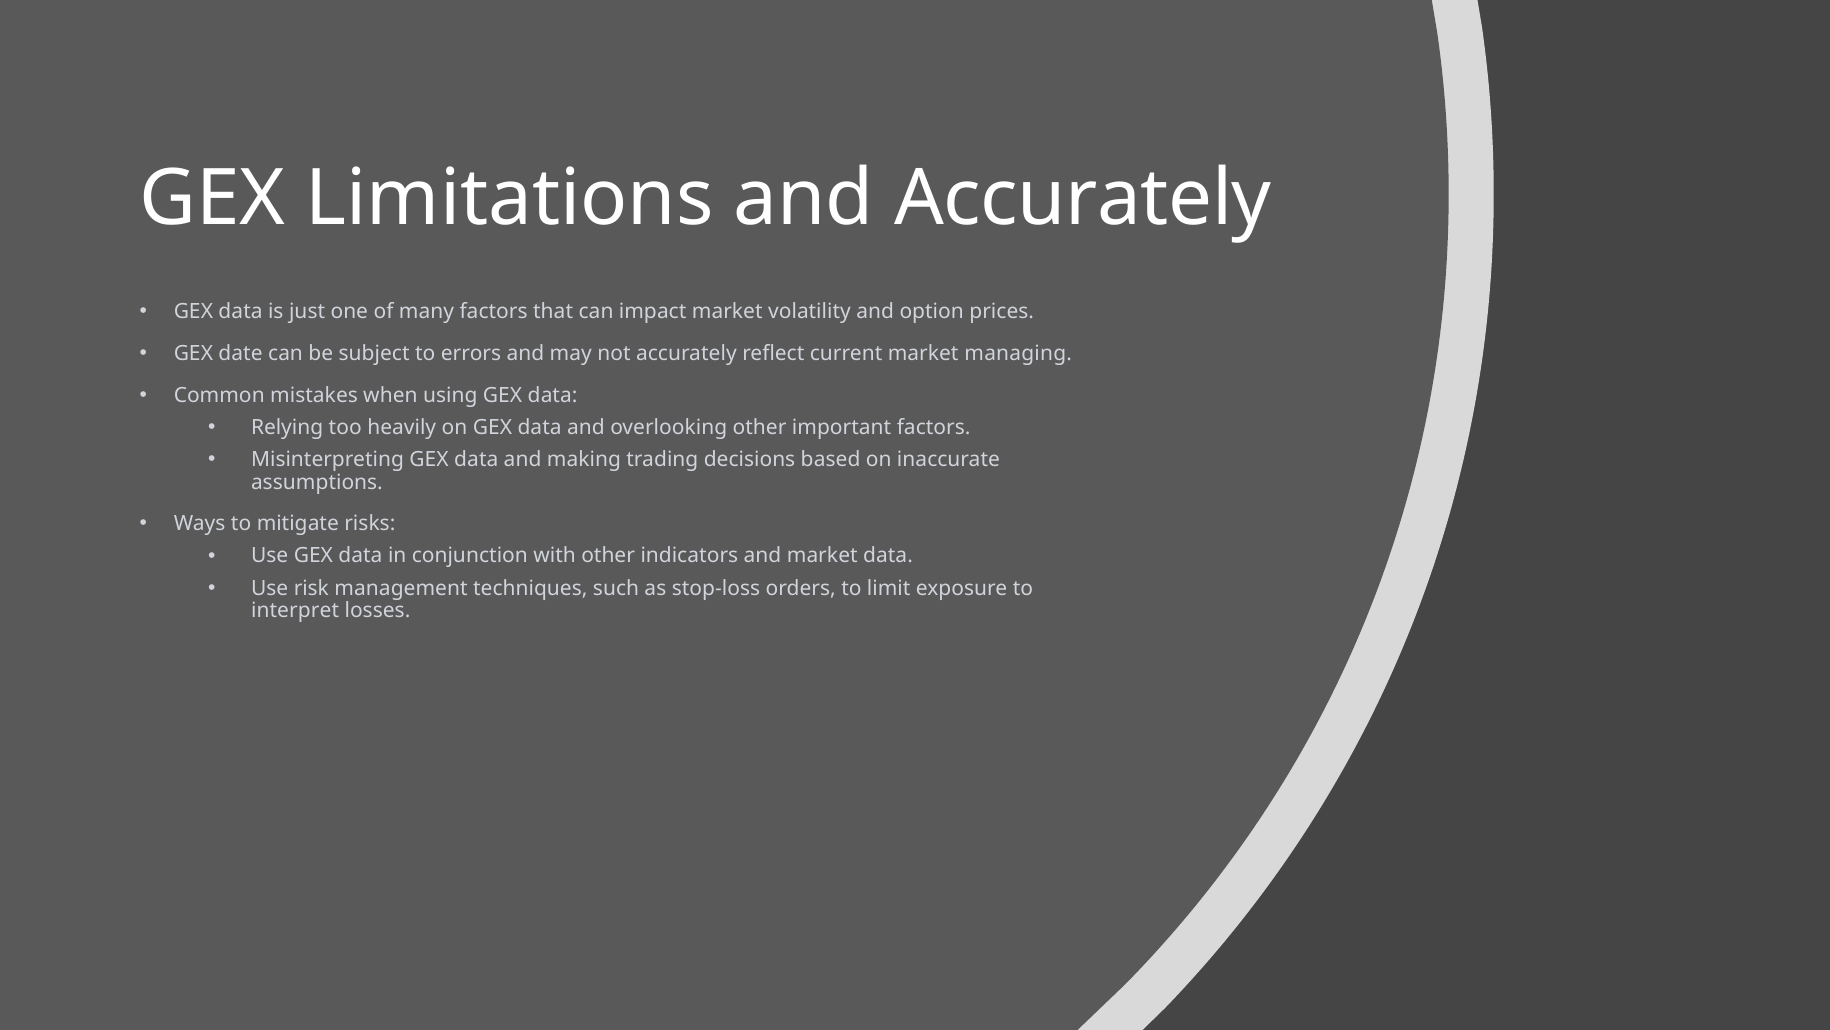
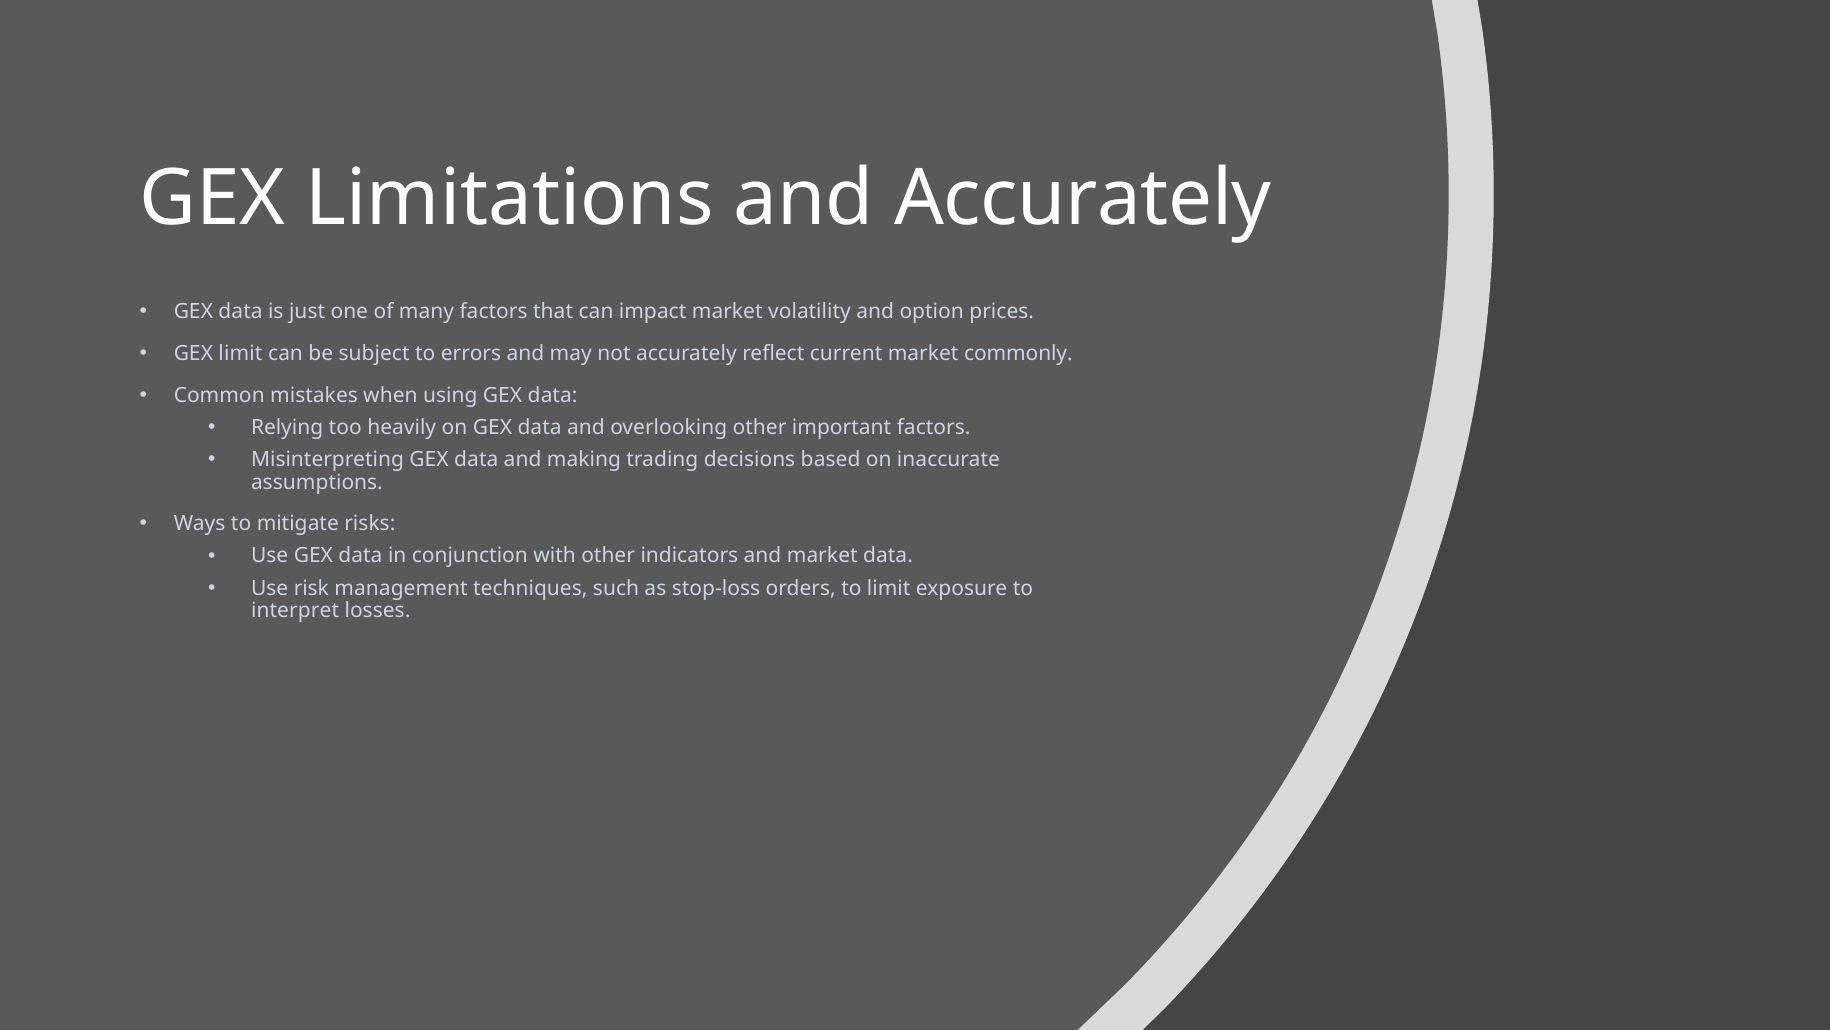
GEX date: date -> limit
managing: managing -> commonly
